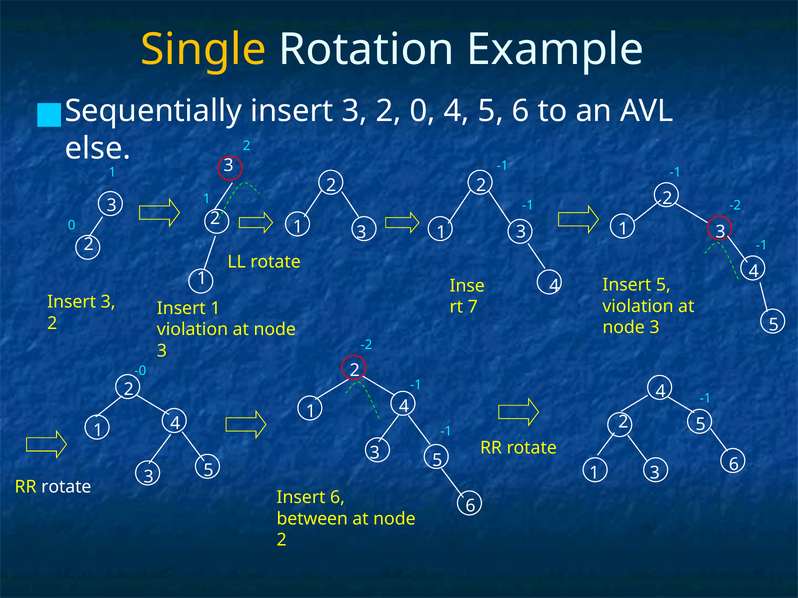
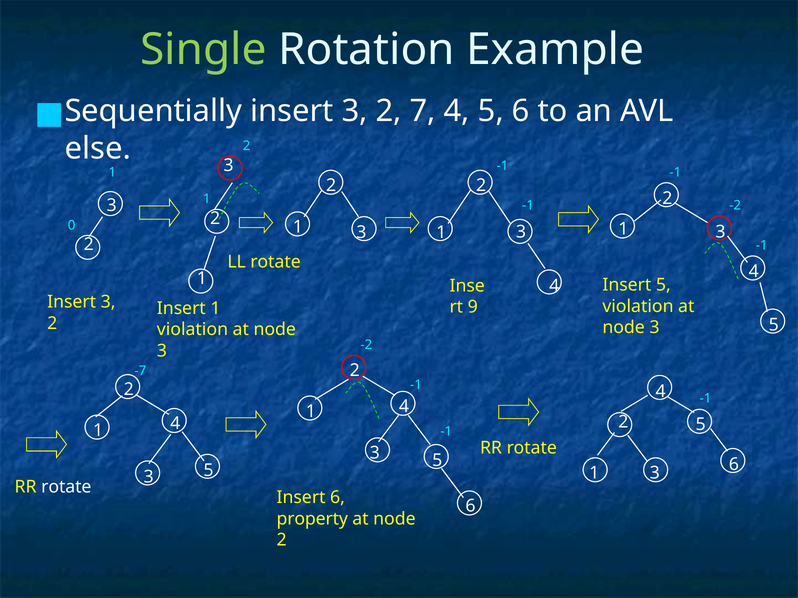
Single colour: yellow -> light green
2 0: 0 -> 7
7: 7 -> 9
-0: -0 -> -7
between: between -> property
